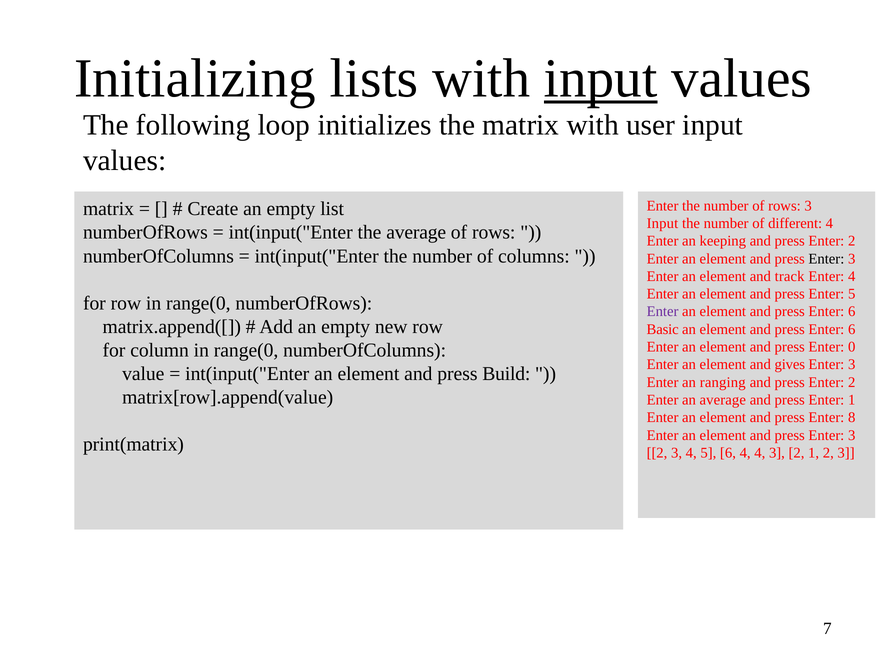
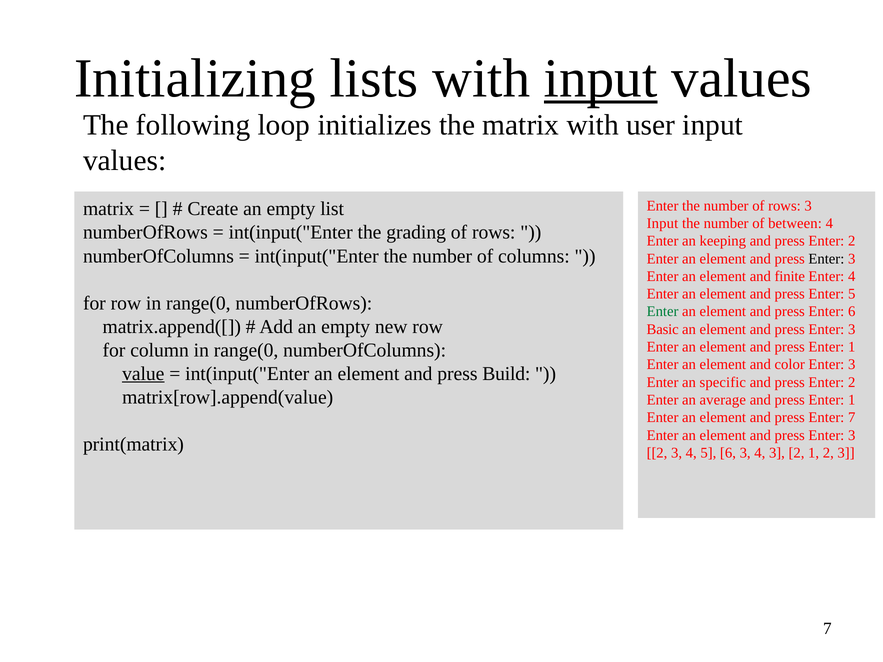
different: different -> between
the average: average -> grading
track: track -> finite
Enter at (663, 312) colour: purple -> green
6 at (852, 329): 6 -> 3
0 at (852, 347): 0 -> 1
gives: gives -> color
value underline: none -> present
ranging: ranging -> specific
Enter 8: 8 -> 7
6 4: 4 -> 3
